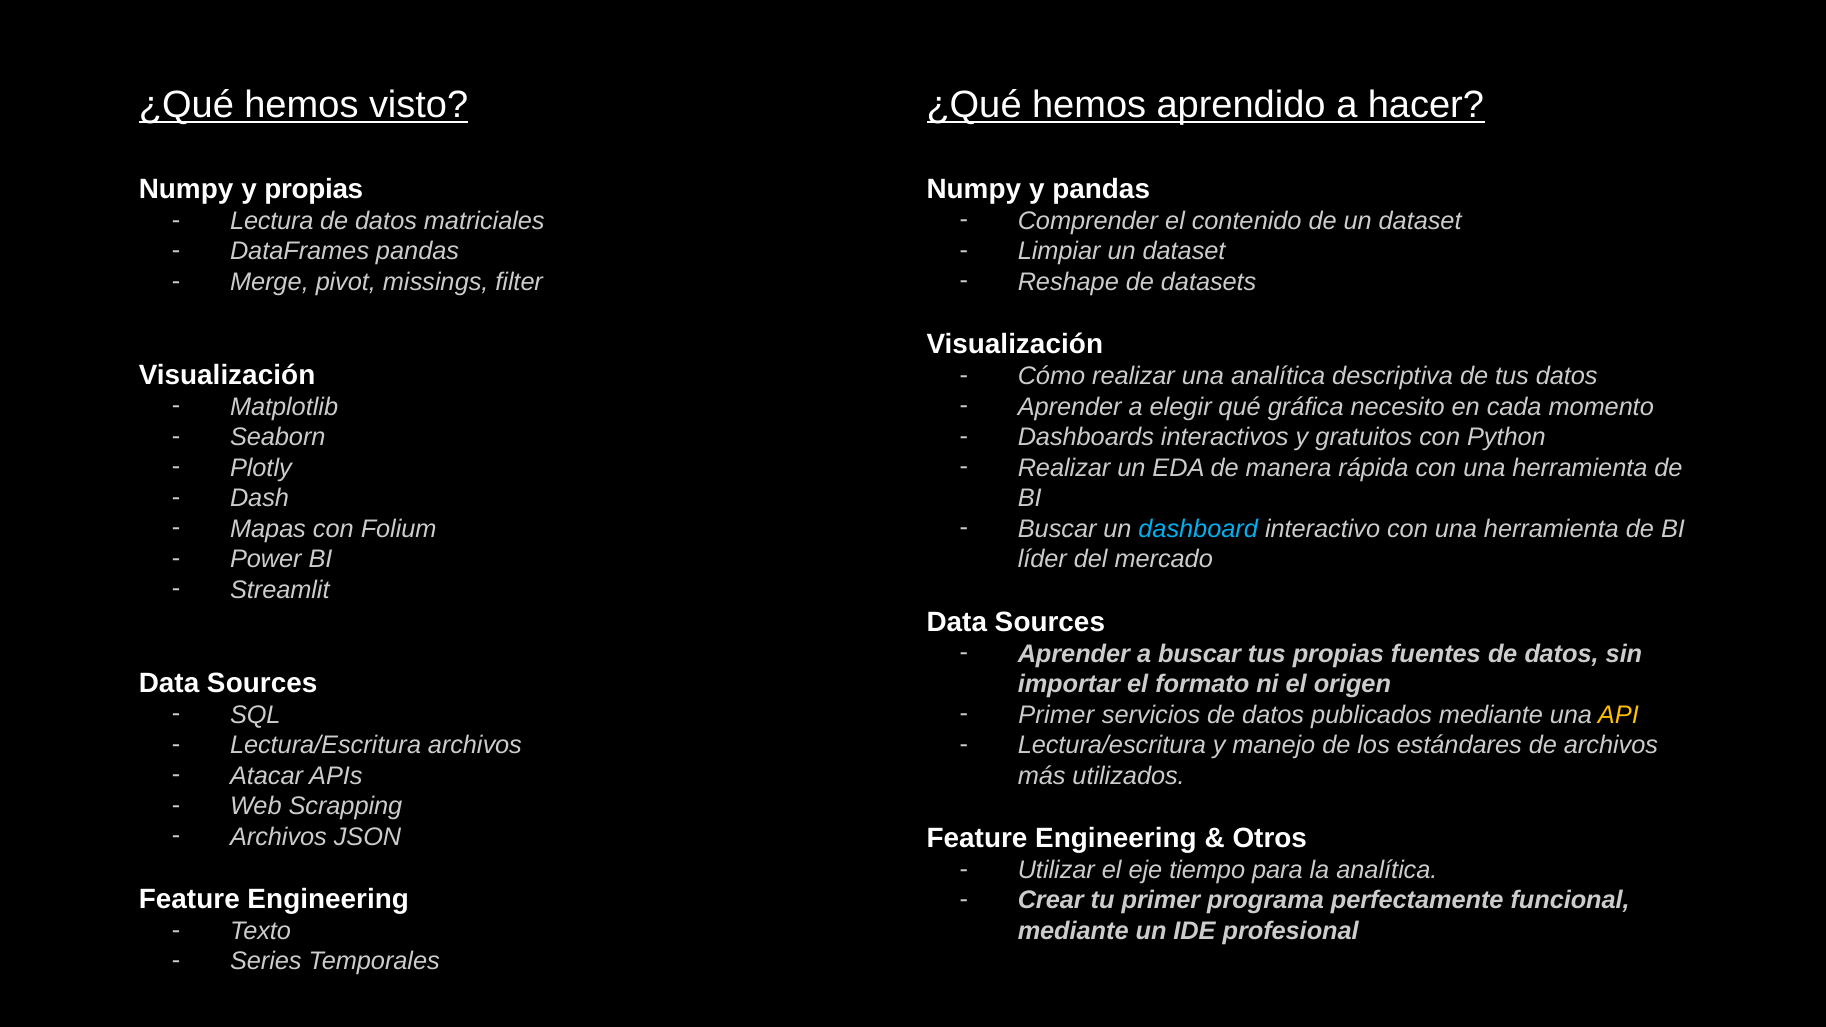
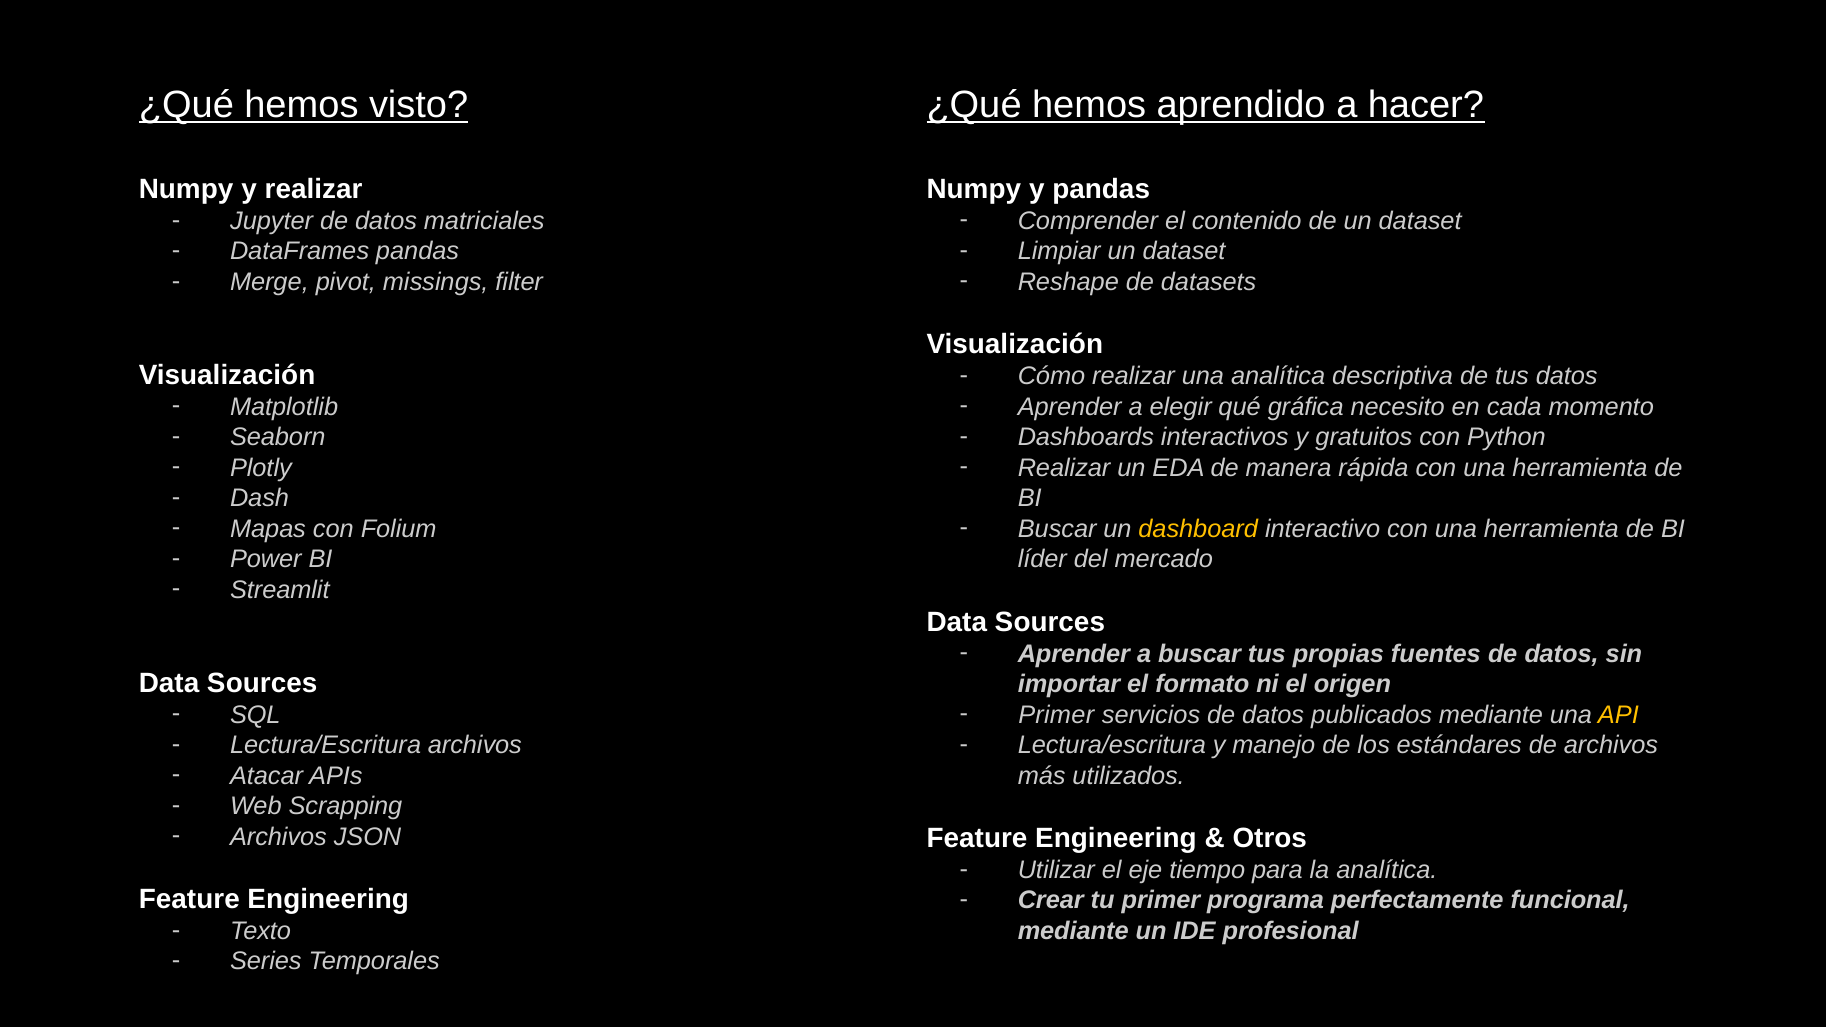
y propias: propias -> realizar
Lectura: Lectura -> Jupyter
dashboard colour: light blue -> yellow
